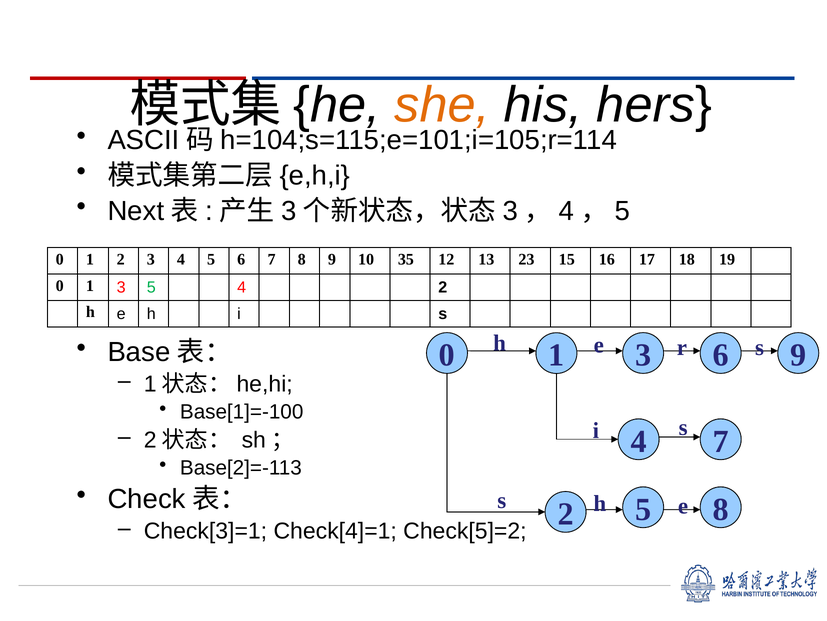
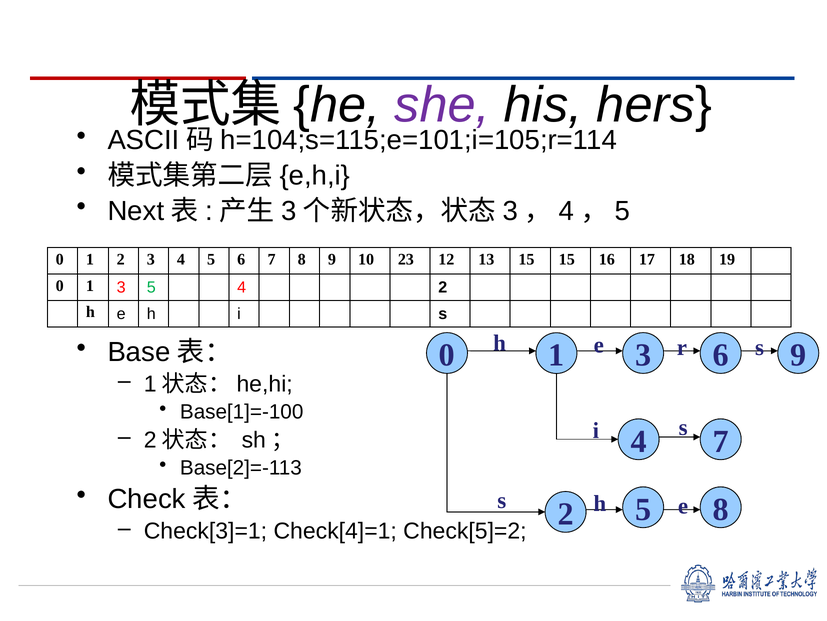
she colour: orange -> purple
35: 35 -> 23
13 23: 23 -> 15
